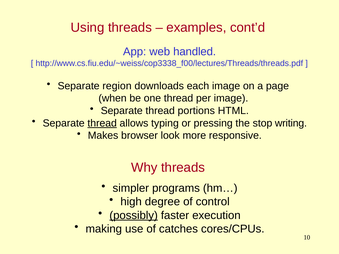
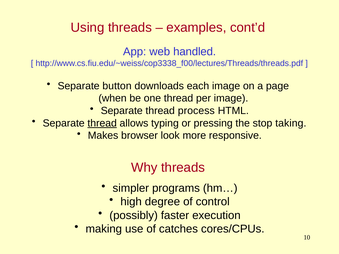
region: region -> button
portions: portions -> process
writing: writing -> taking
possibly underline: present -> none
